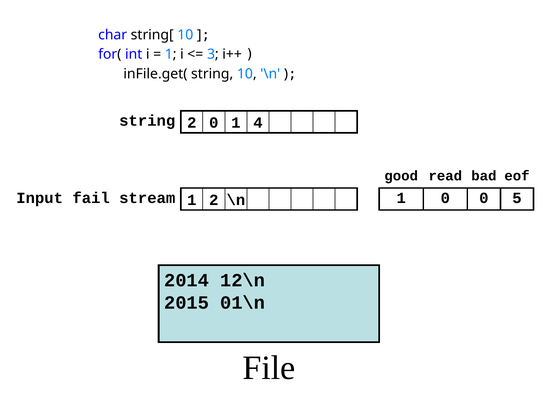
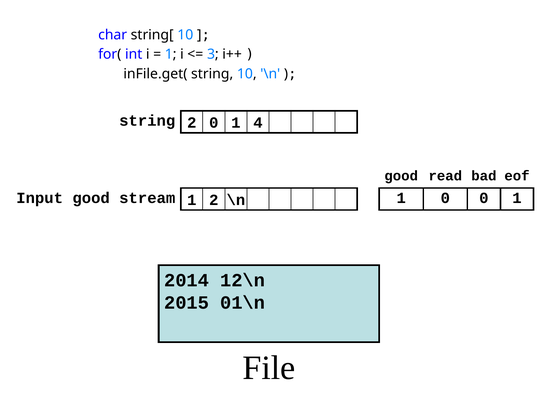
Input fail: fail -> good
0 0 5: 5 -> 1
